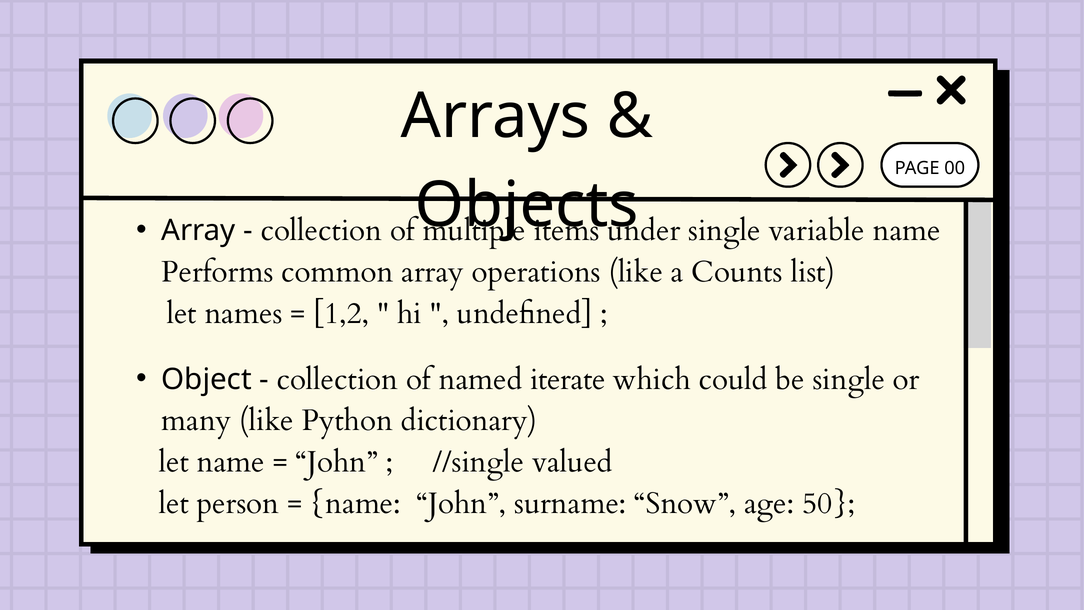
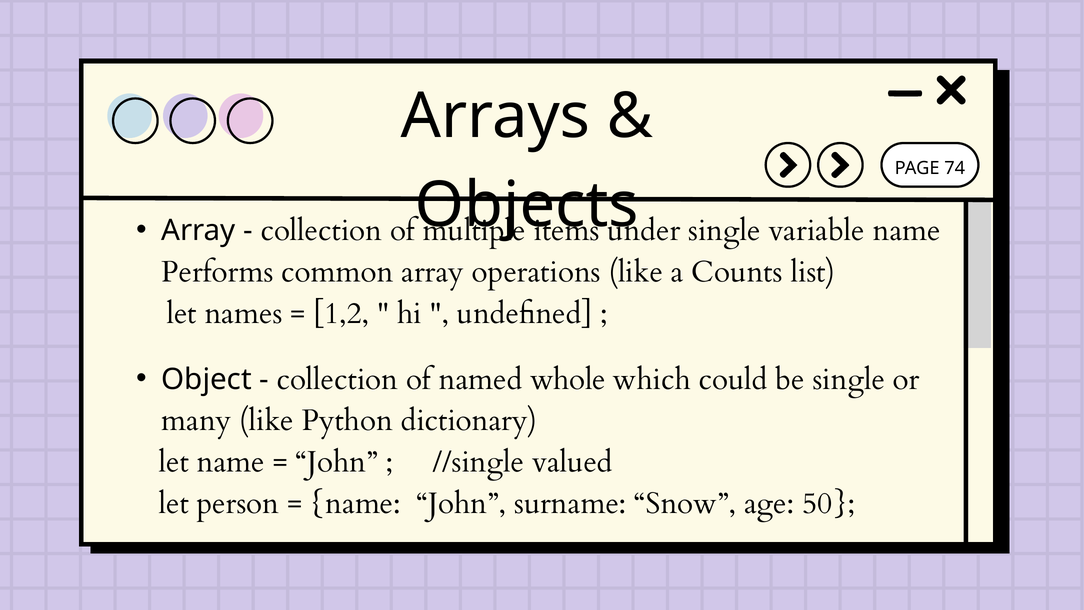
00: 00 -> 74
iterate: iterate -> whole
